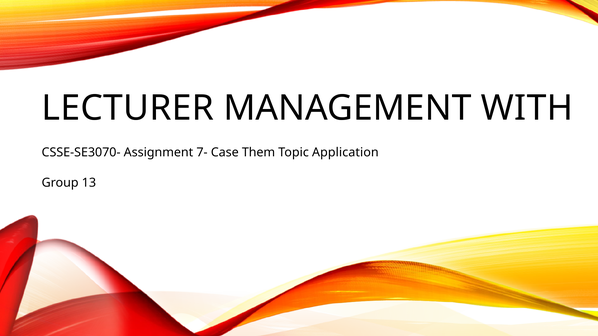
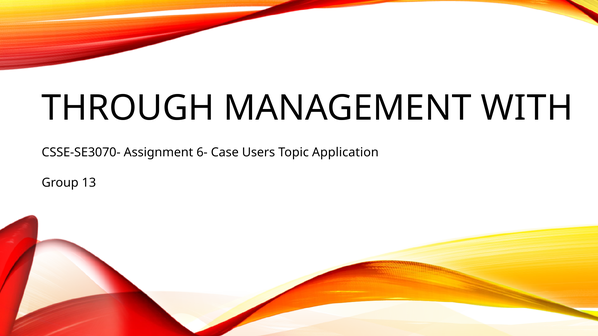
LECTURER: LECTURER -> THROUGH
7-: 7- -> 6-
Them: Them -> Users
